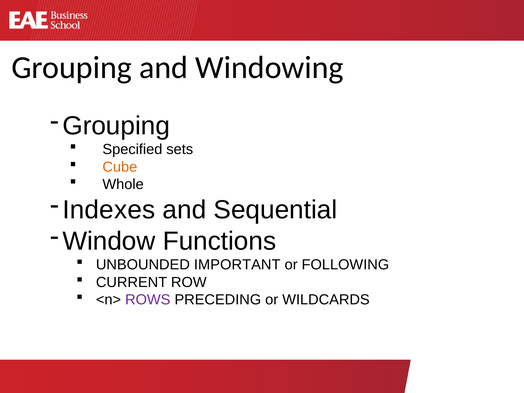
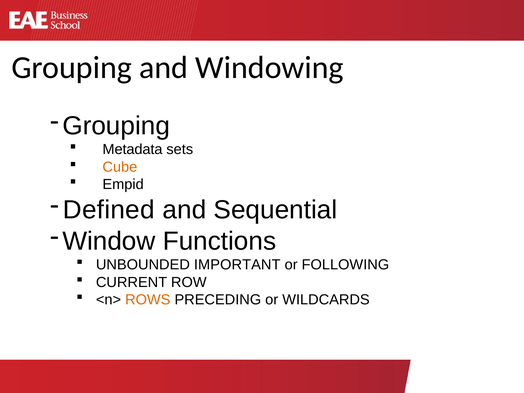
Specified: Specified -> Metadata
Whole: Whole -> Empid
Indexes: Indexes -> Defined
ROWS colour: purple -> orange
